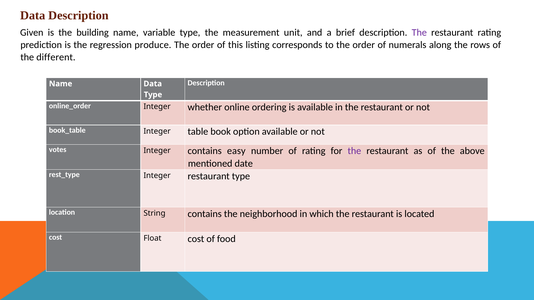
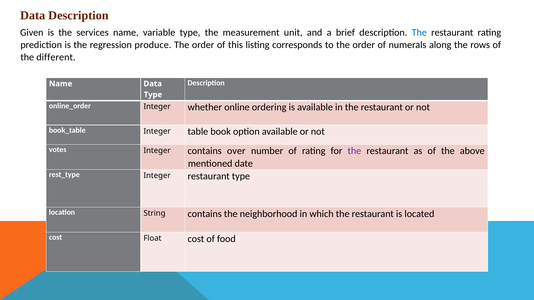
building: building -> services
The at (419, 33) colour: purple -> blue
easy: easy -> over
